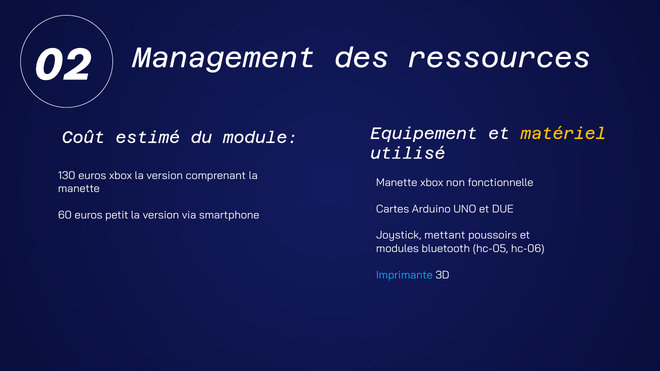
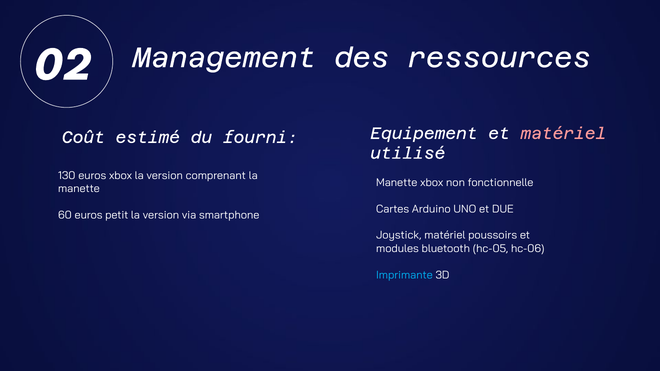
matériel at (563, 134) colour: yellow -> pink
module: module -> fourni
Joystick mettant: mettant -> matériel
